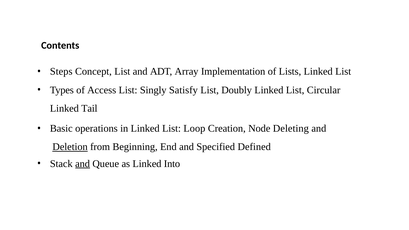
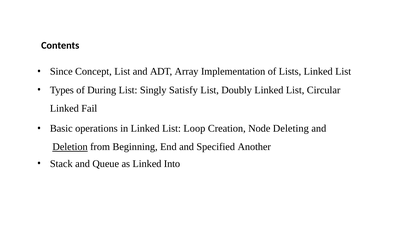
Steps: Steps -> Since
Access: Access -> During
Tail: Tail -> Fail
Defined: Defined -> Another
and at (83, 164) underline: present -> none
